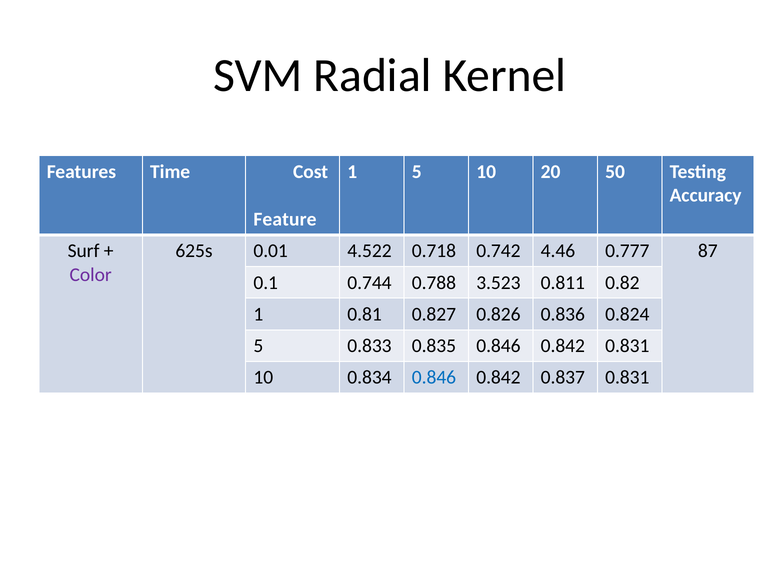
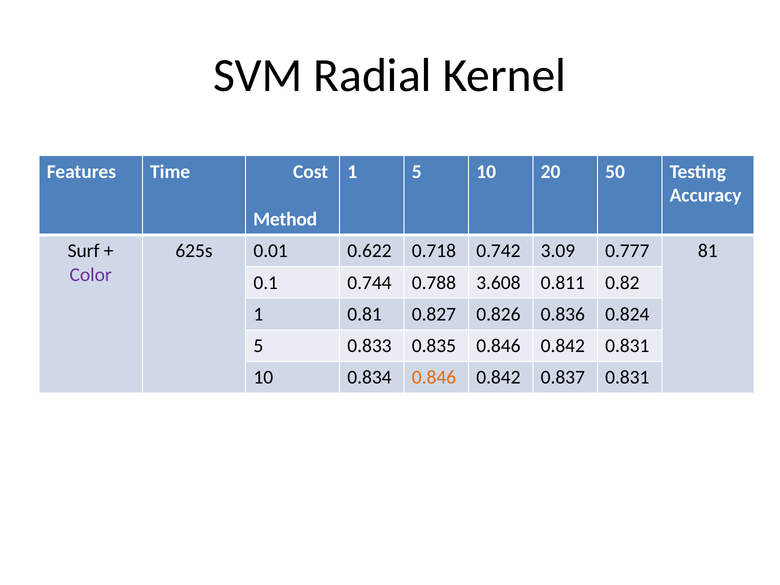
Feature: Feature -> Method
4.522: 4.522 -> 0.622
4.46: 4.46 -> 3.09
87: 87 -> 81
3.523: 3.523 -> 3.608
0.846 at (434, 377) colour: blue -> orange
